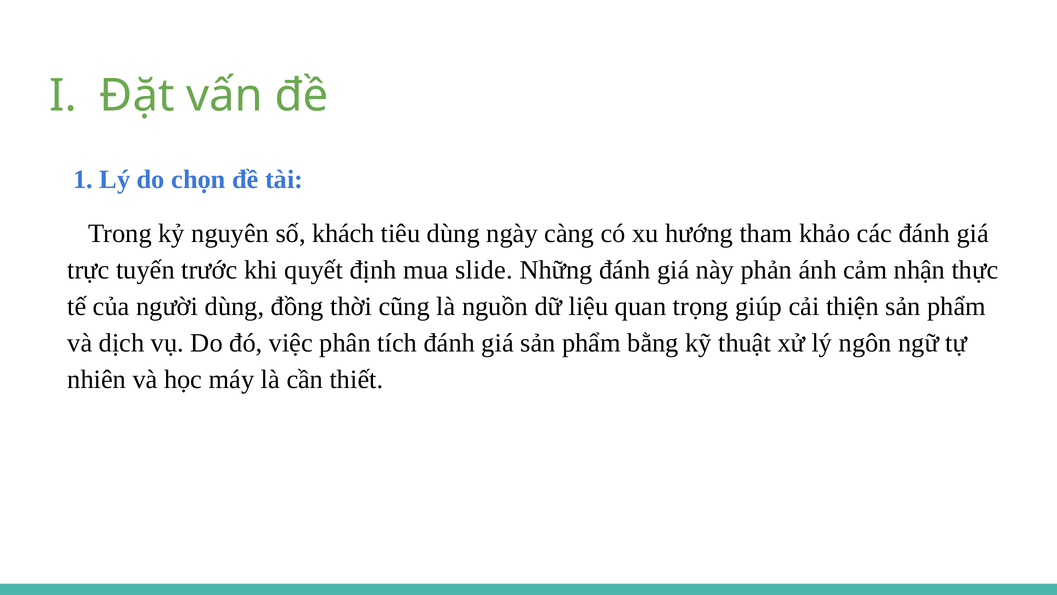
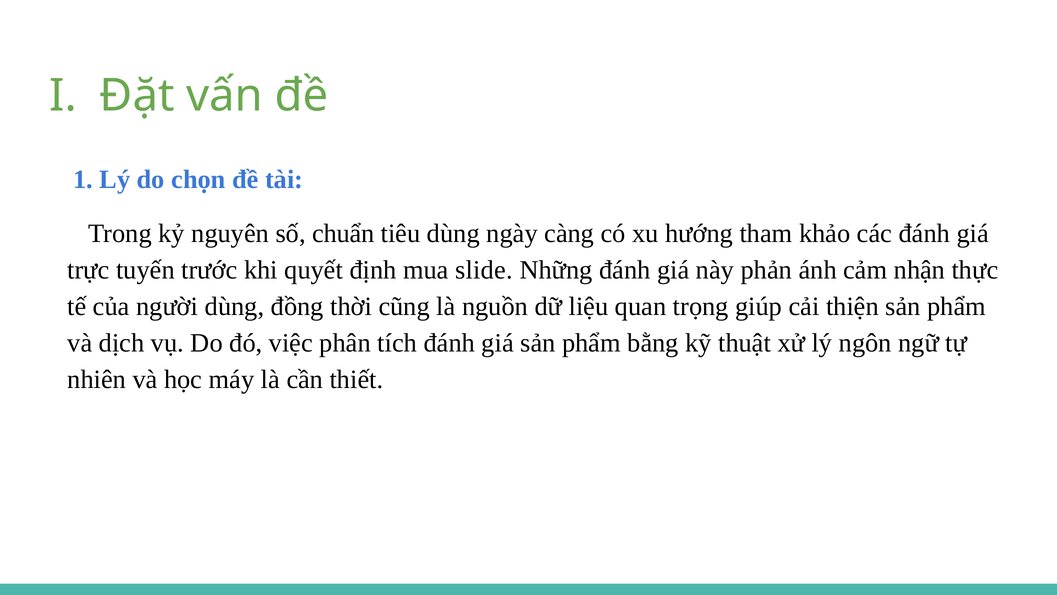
khách: khách -> chuẩn
